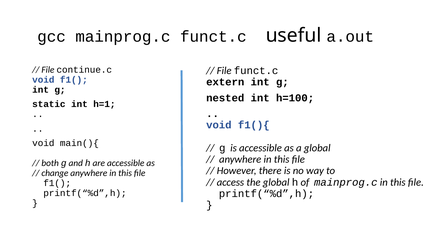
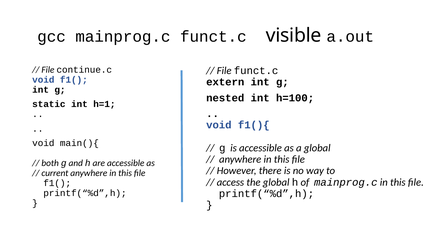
useful: useful -> visible
change: change -> current
